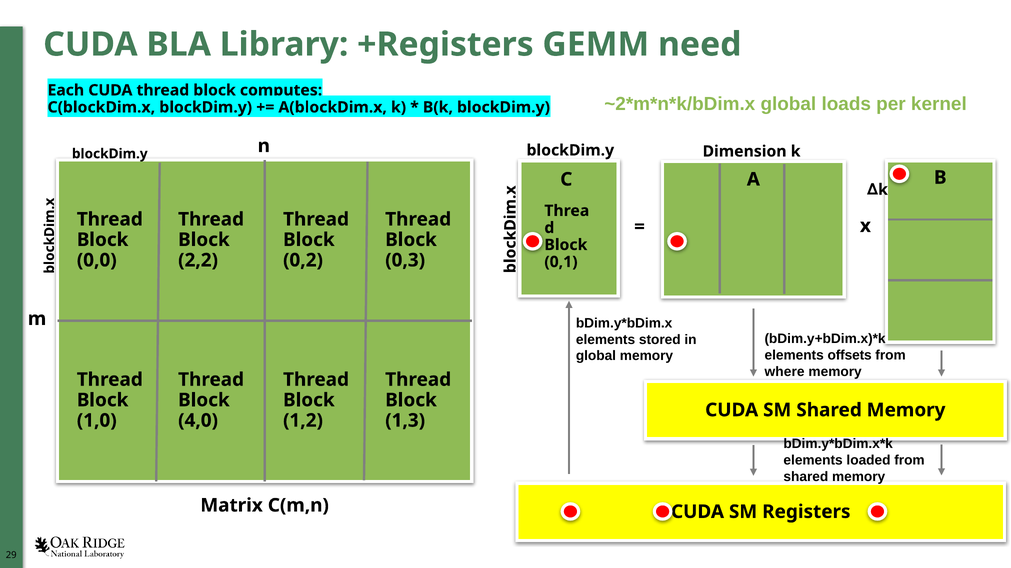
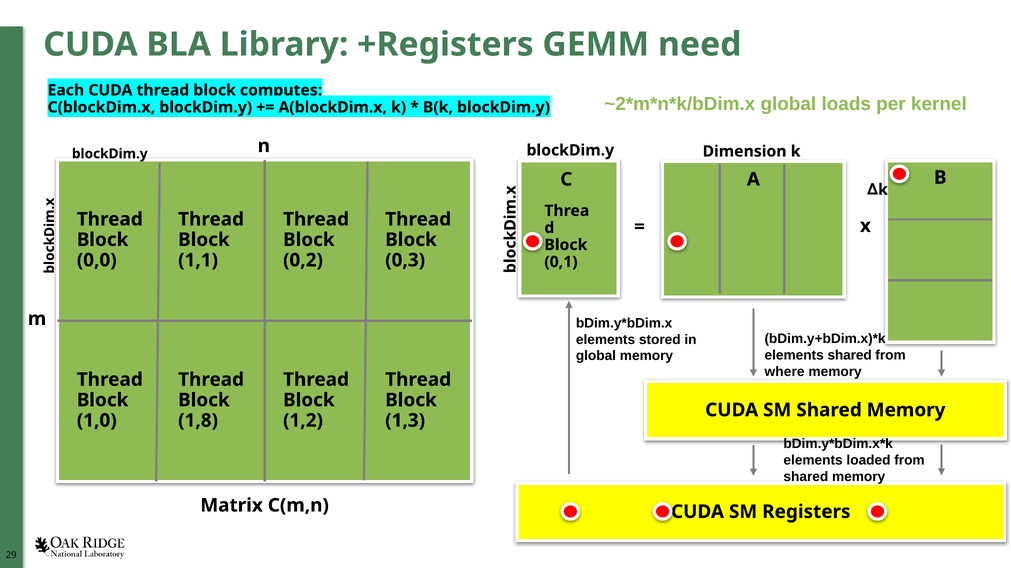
2,2: 2,2 -> 1,1
elements offsets: offsets -> shared
4,0: 4,0 -> 1,8
